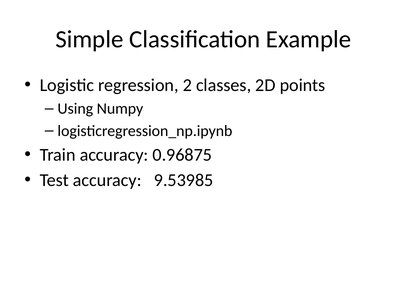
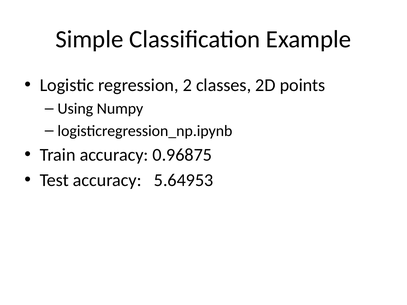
9.53985: 9.53985 -> 5.64953
